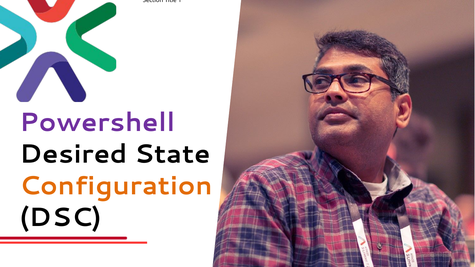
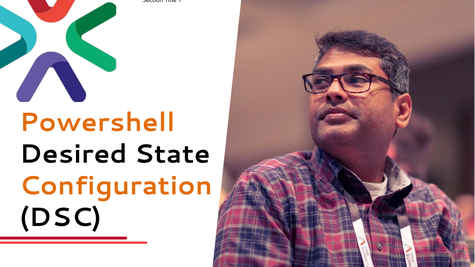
Powershell colour: purple -> orange
